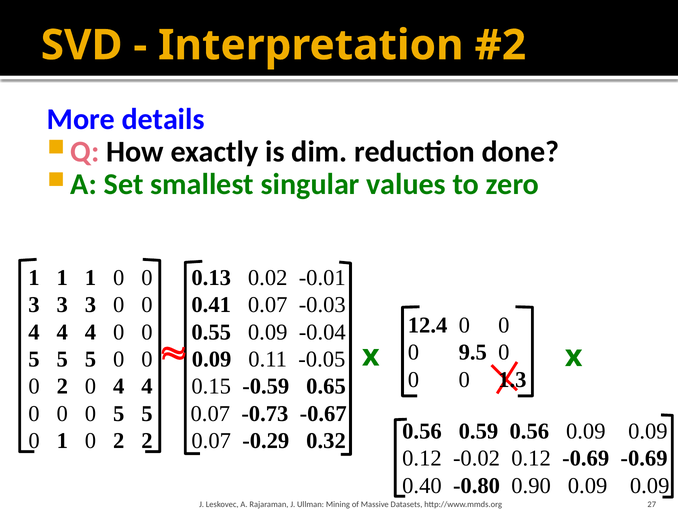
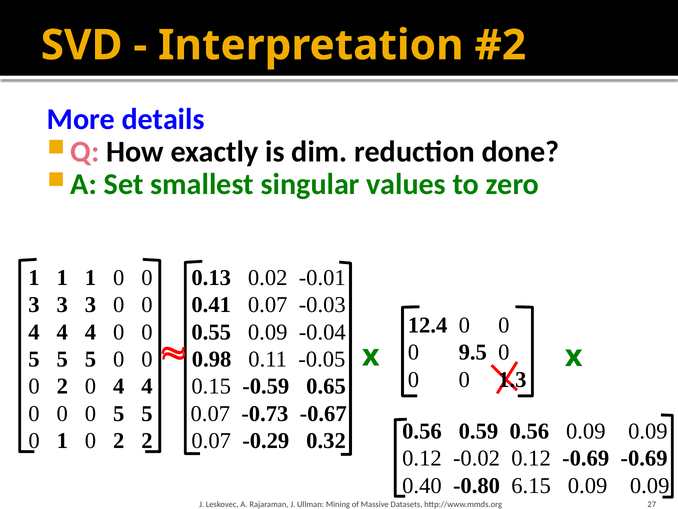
0.09 at (212, 359): 0.09 -> 0.98
0.90: 0.90 -> 6.15
